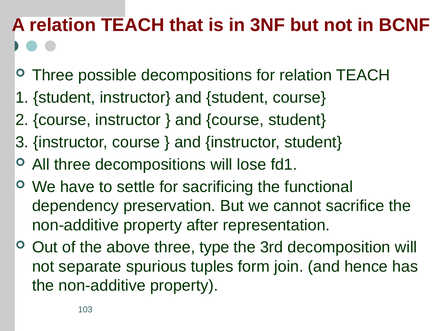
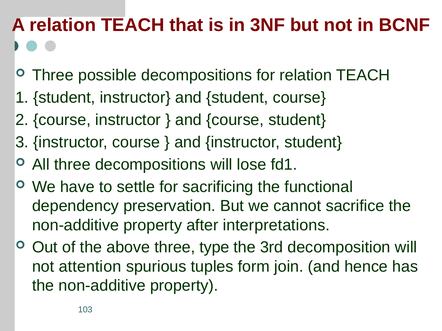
representation: representation -> interpretations
separate: separate -> attention
